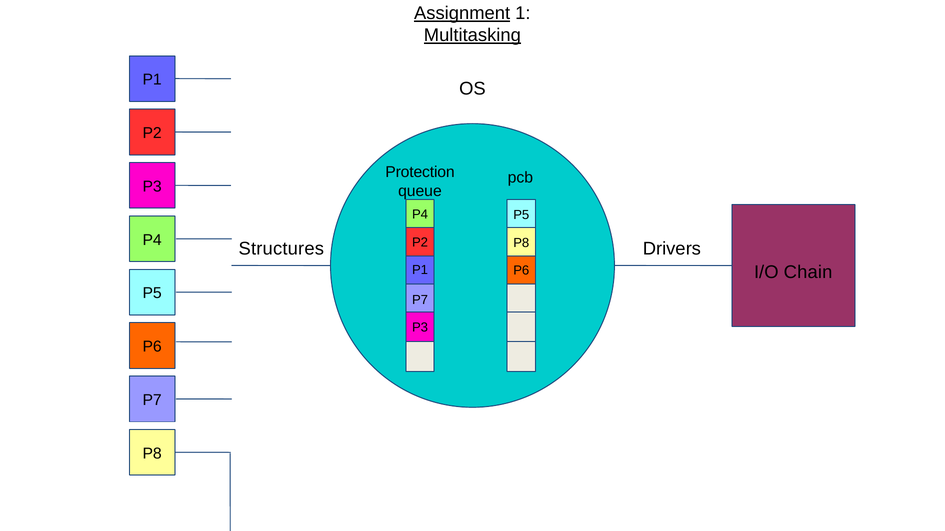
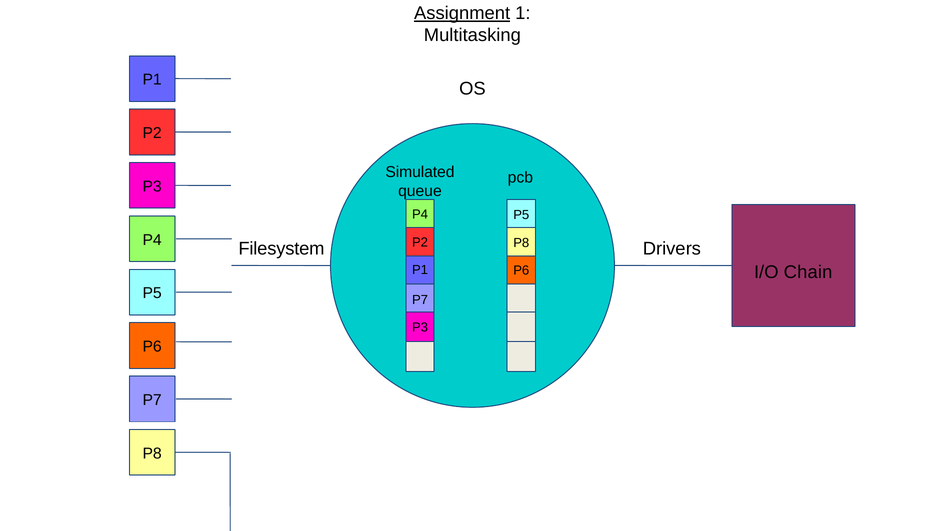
Multitasking underline: present -> none
Protection: Protection -> Simulated
Structures: Structures -> Filesystem
